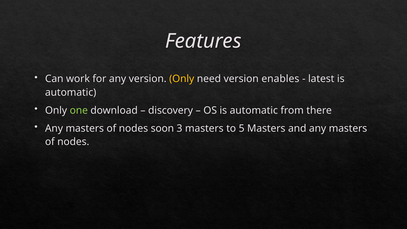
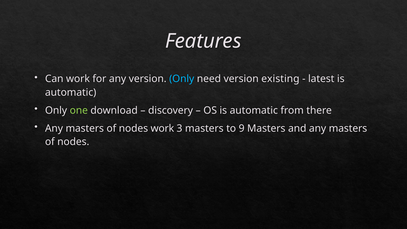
Only at (182, 79) colour: yellow -> light blue
enables: enables -> existing
nodes soon: soon -> work
5: 5 -> 9
